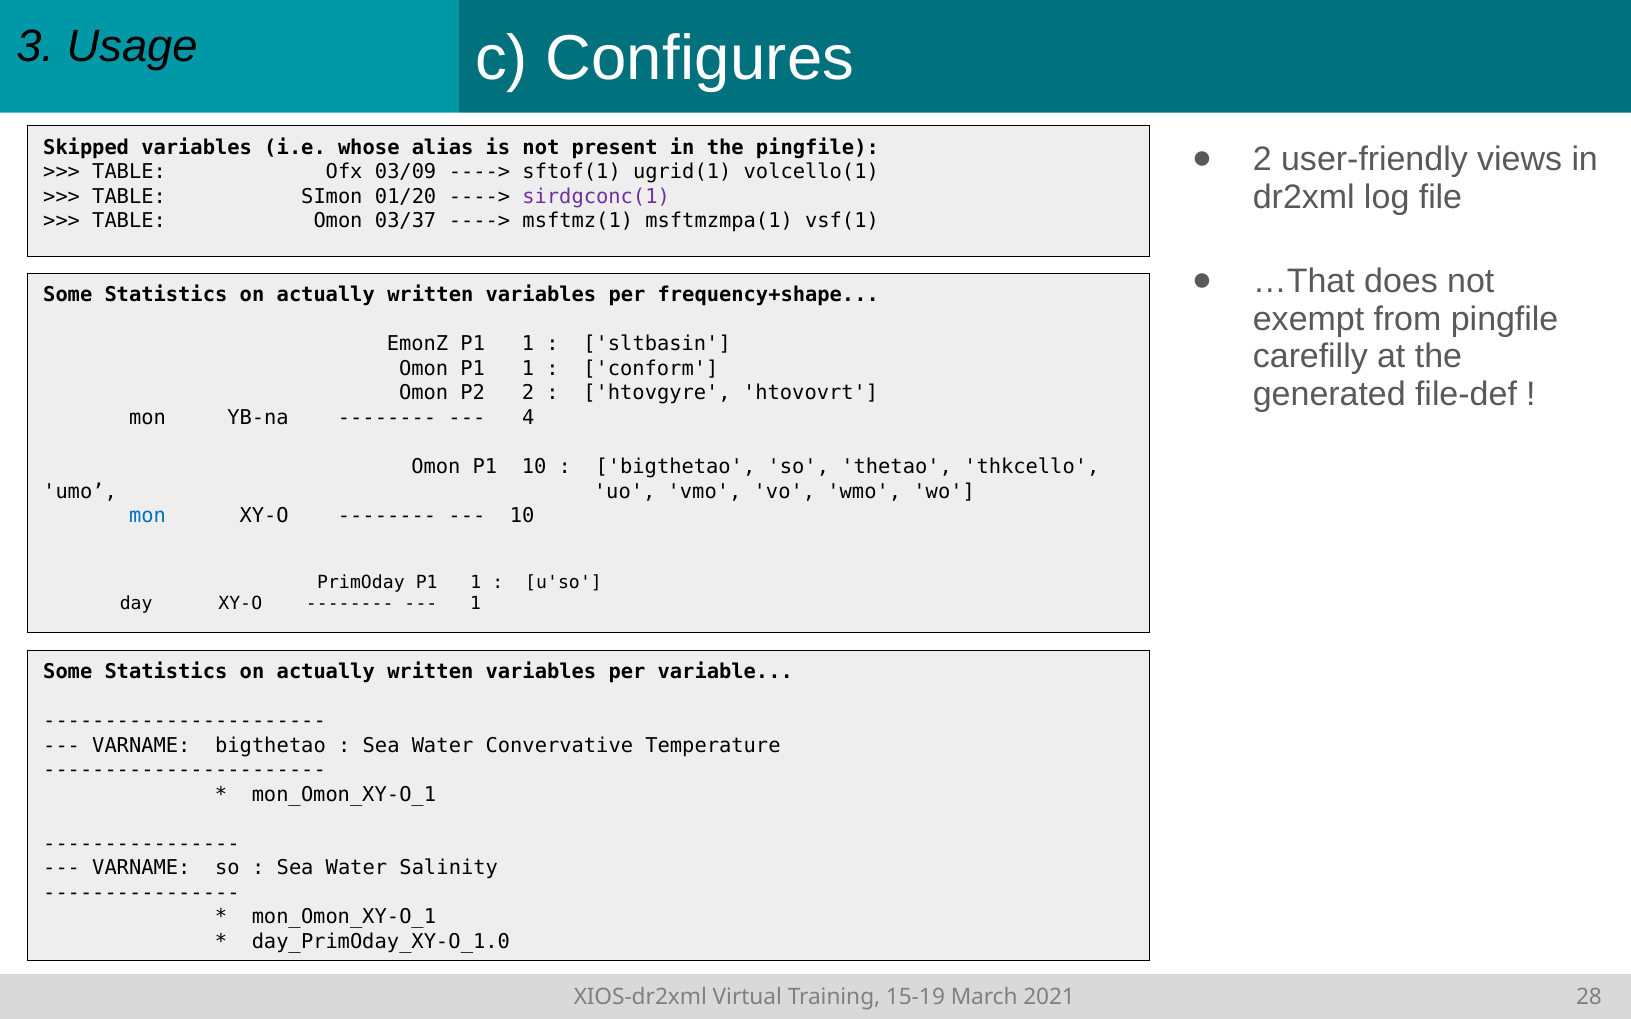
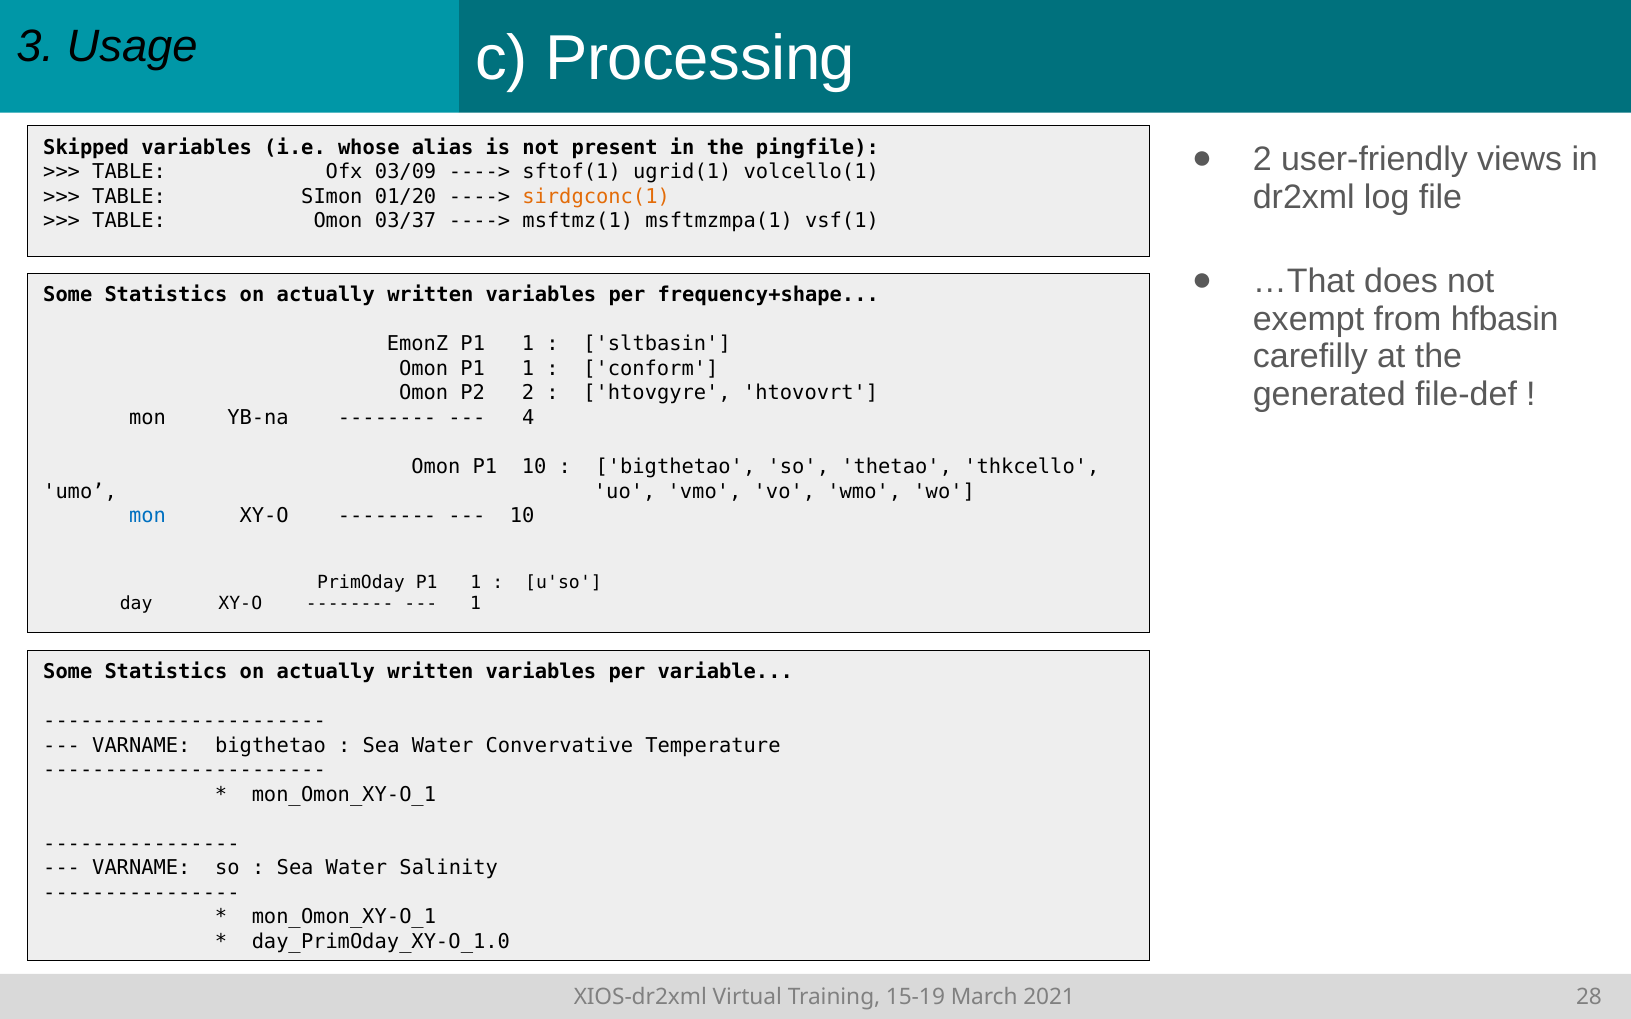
Configures: Configures -> Processing
sirdgconc(1 colour: purple -> orange
from pingfile: pingfile -> hfbasin
